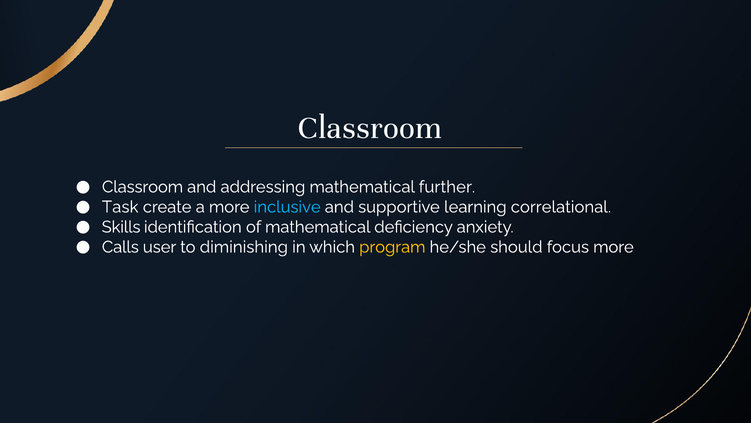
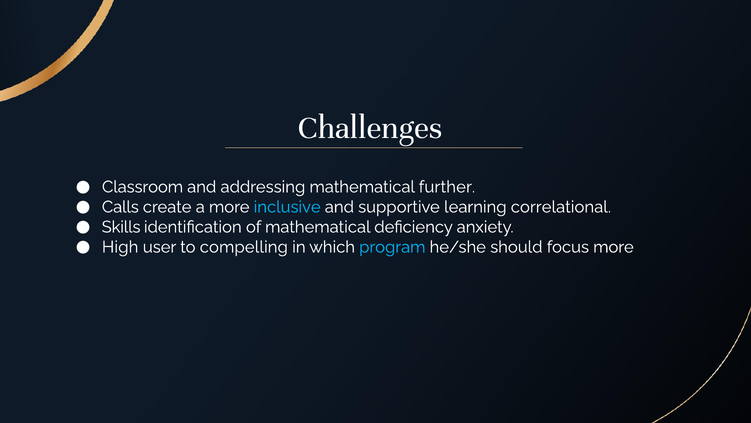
Classroom at (370, 127): Classroom -> Challenges
Task: Task -> Calls
Calls: Calls -> High
diminishing: diminishing -> compelling
program colour: yellow -> light blue
